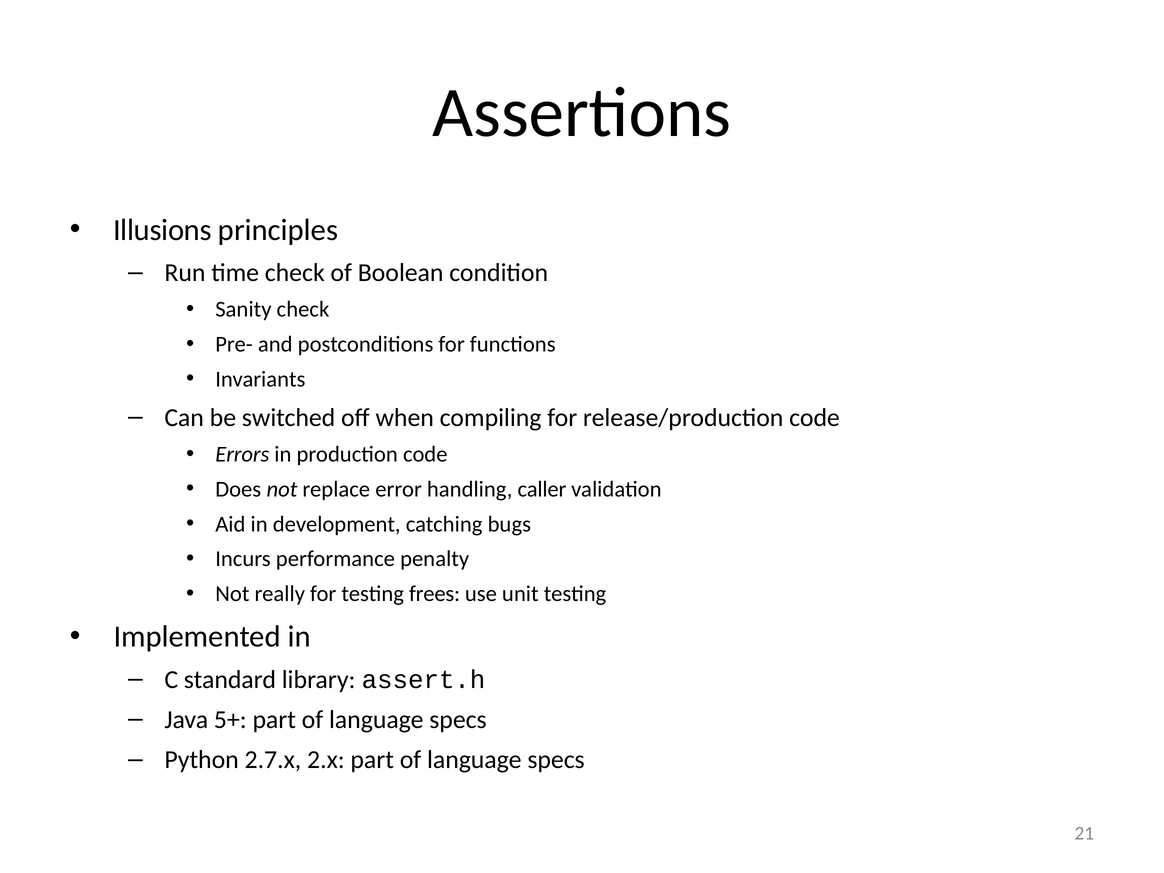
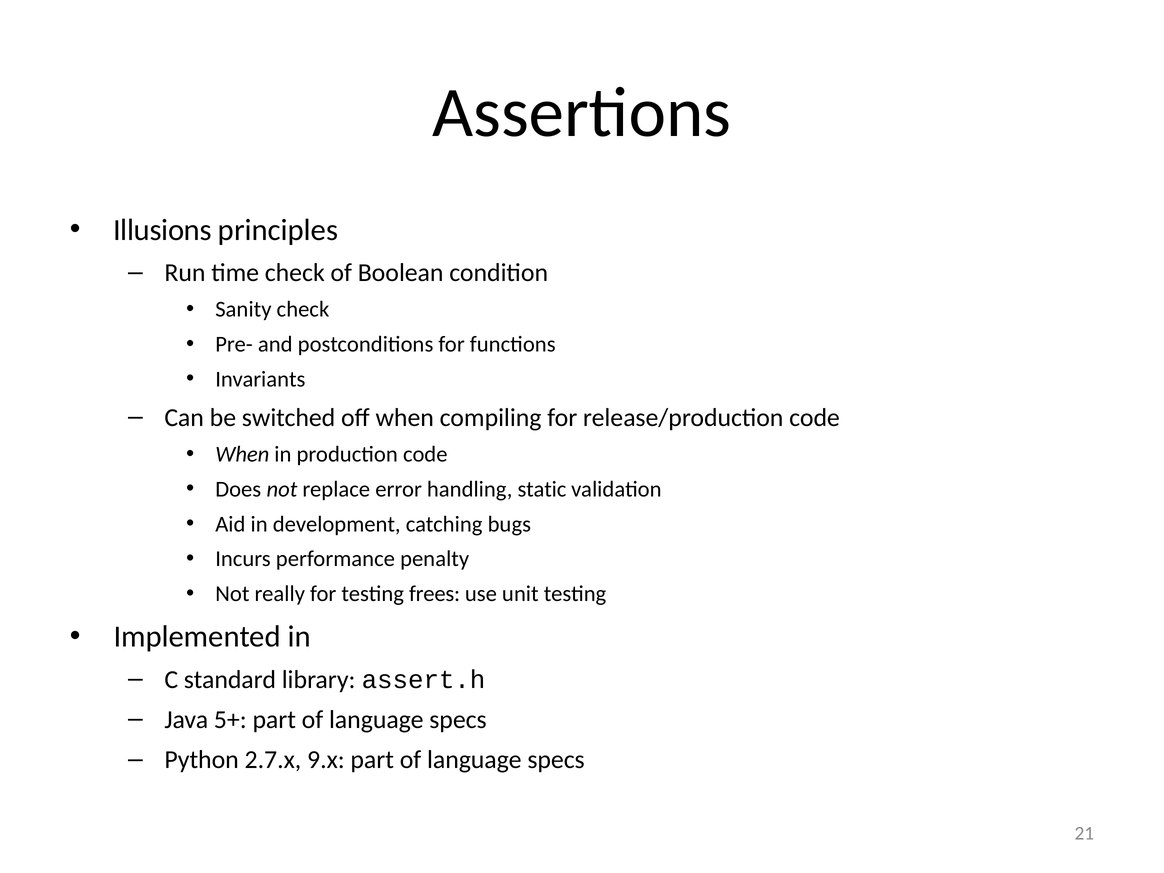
Errors at (242, 454): Errors -> When
caller: caller -> static
2.x: 2.x -> 9.x
